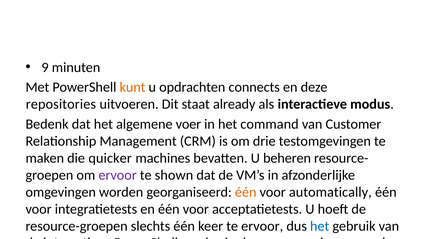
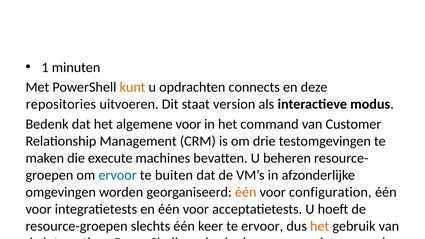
9: 9 -> 1
already: already -> version
algemene voer: voer -> voor
quicker: quicker -> execute
ervoor at (118, 175) colour: purple -> blue
shown: shown -> buiten
automatically: automatically -> configuration
het at (320, 226) colour: blue -> orange
